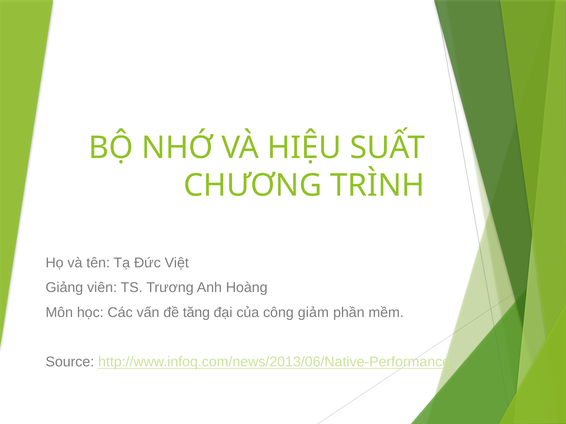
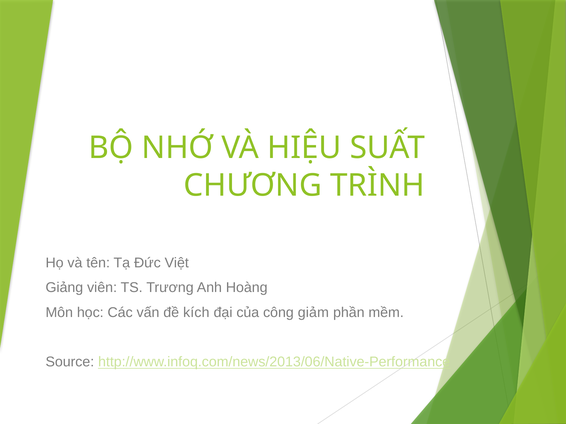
tăng: tăng -> kích
